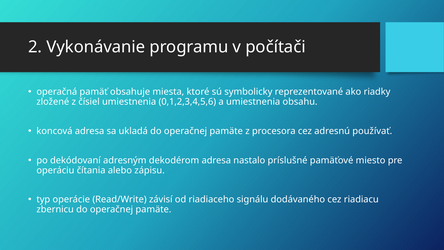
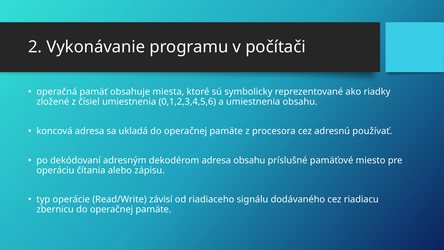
adresa nastalo: nastalo -> obsahu
